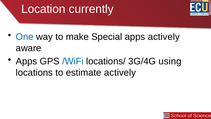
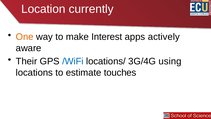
One colour: blue -> orange
Special: Special -> Interest
Apps at (26, 61): Apps -> Their
estimate actively: actively -> touches
